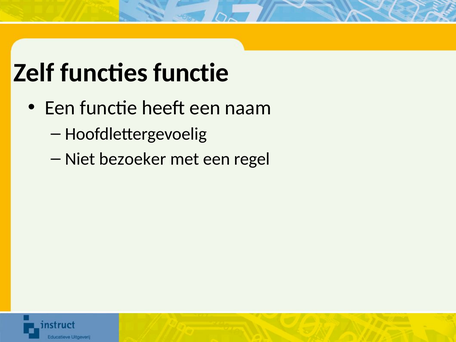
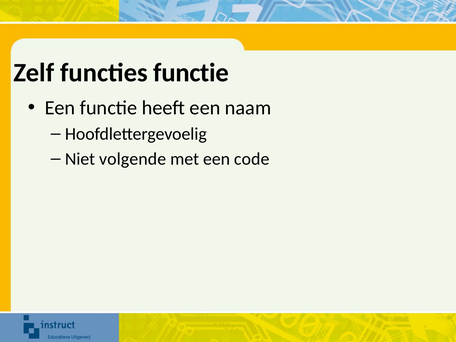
bezoeker: bezoeker -> volgende
regel: regel -> code
